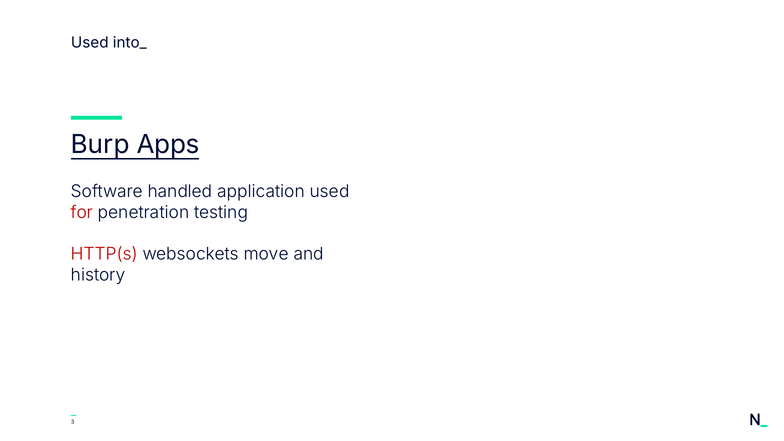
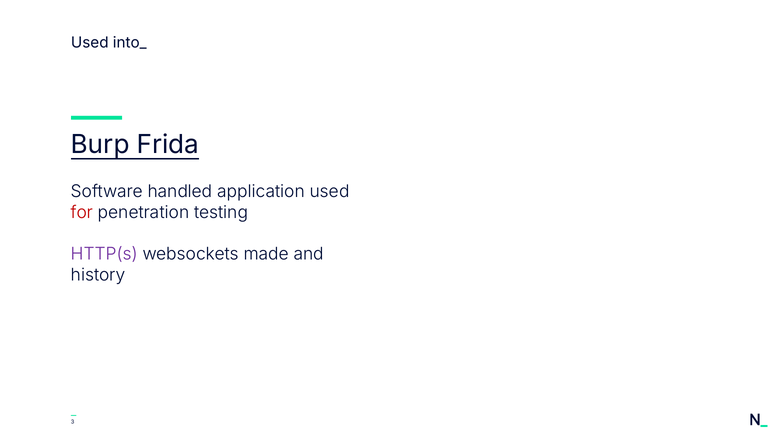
Apps: Apps -> Frida
HTTP(s colour: red -> purple
move: move -> made
